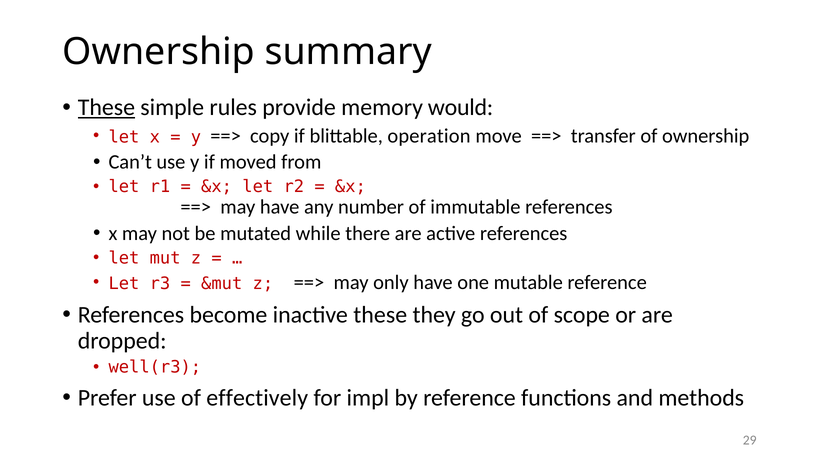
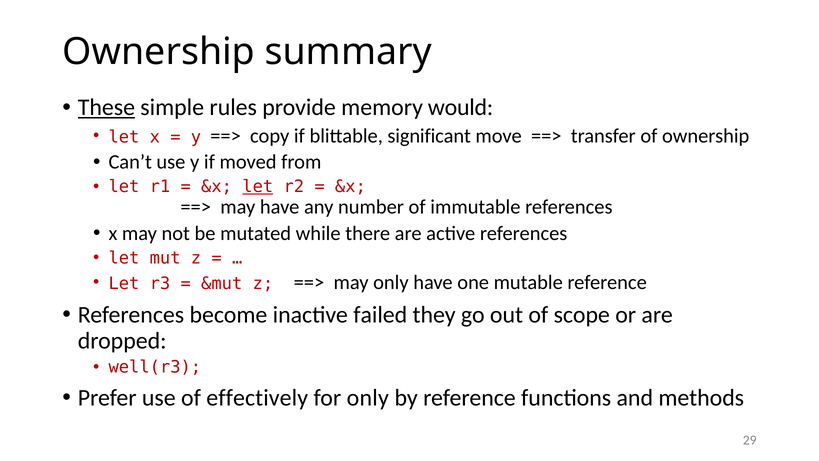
operation: operation -> significant
let at (258, 187) underline: none -> present
inactive these: these -> failed
for impl: impl -> only
